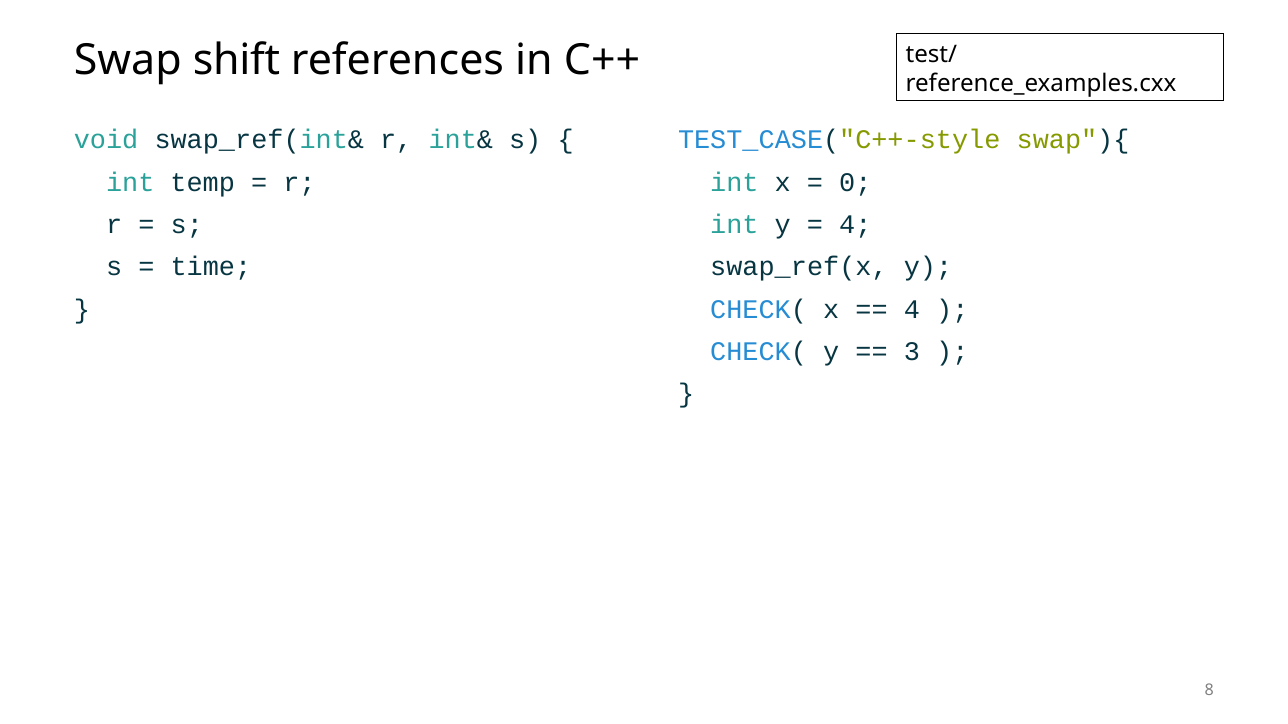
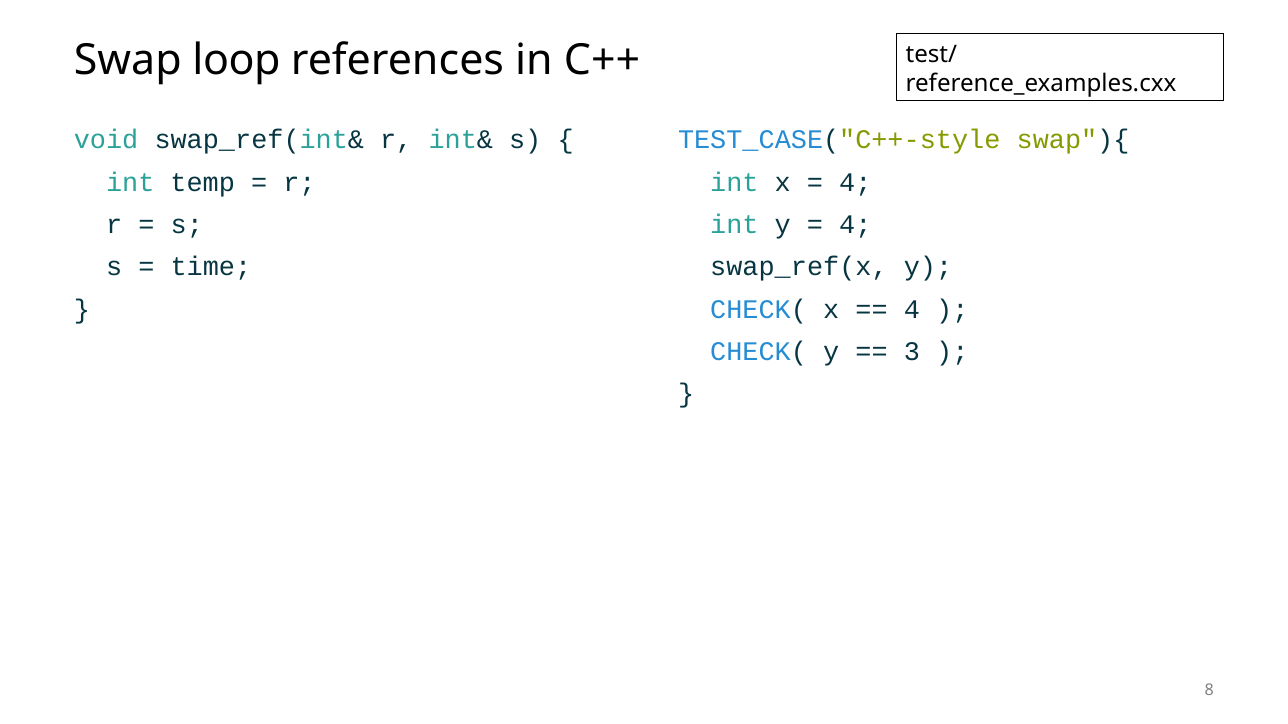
shift: shift -> loop
0 at (855, 182): 0 -> 4
